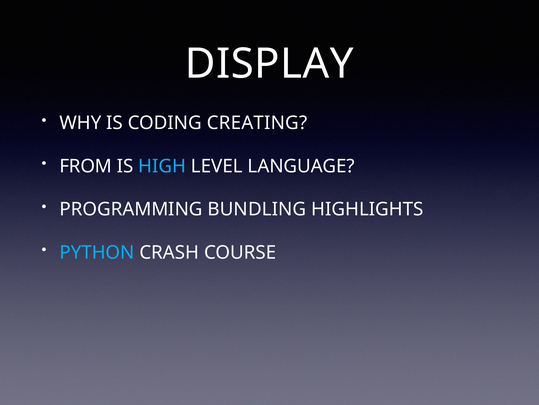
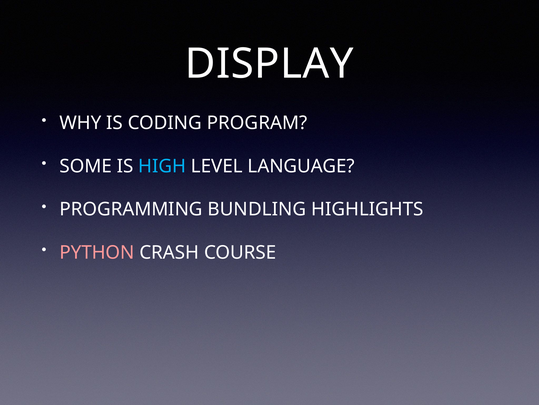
CREATING: CREATING -> PROGRAM
FROM: FROM -> SOME
PYTHON colour: light blue -> pink
